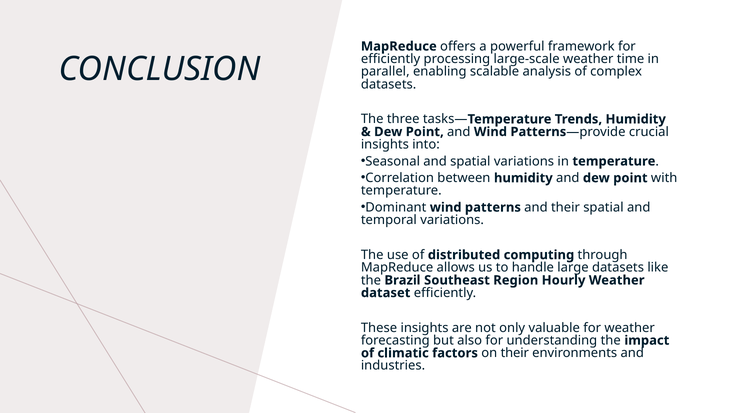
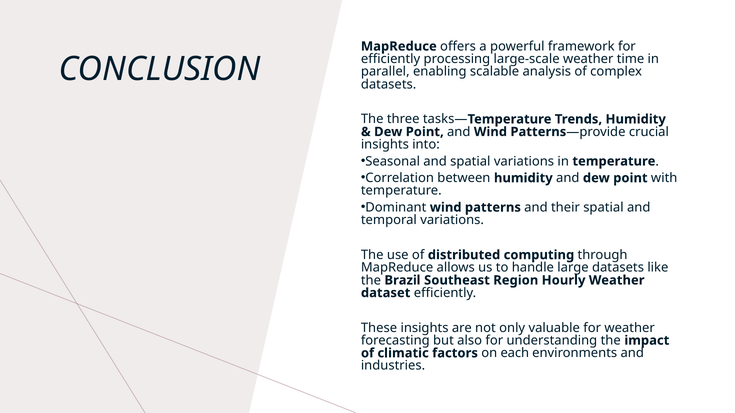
on their: their -> each
